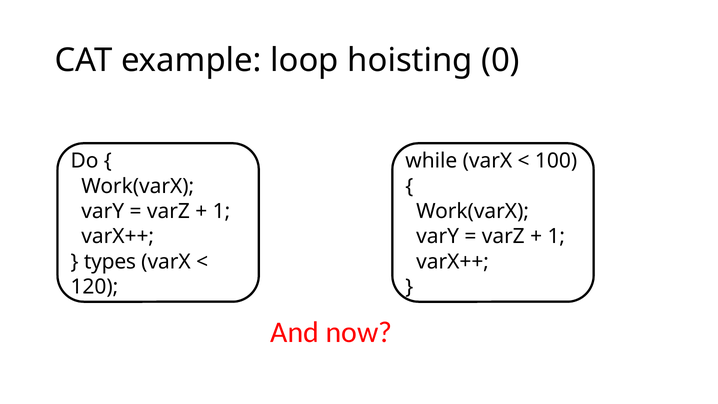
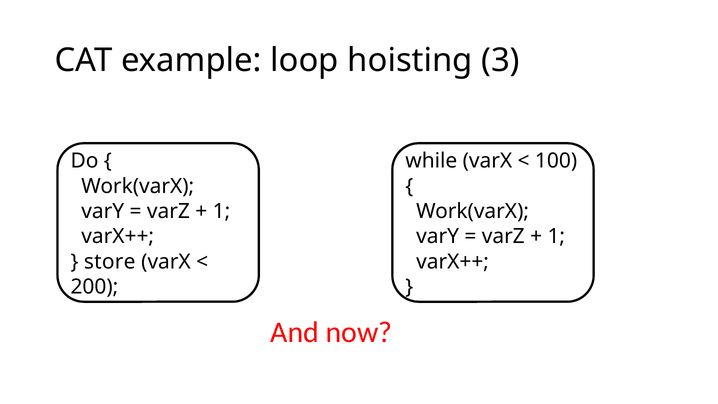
0: 0 -> 3
types: types -> store
120: 120 -> 200
